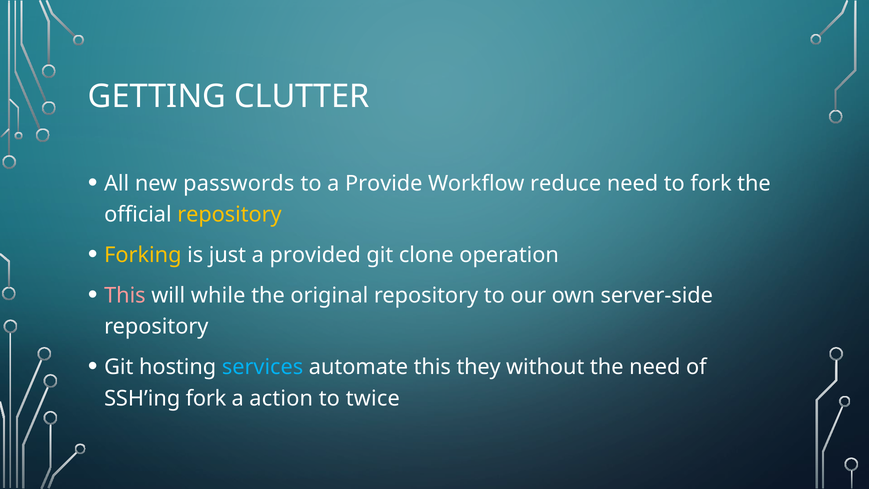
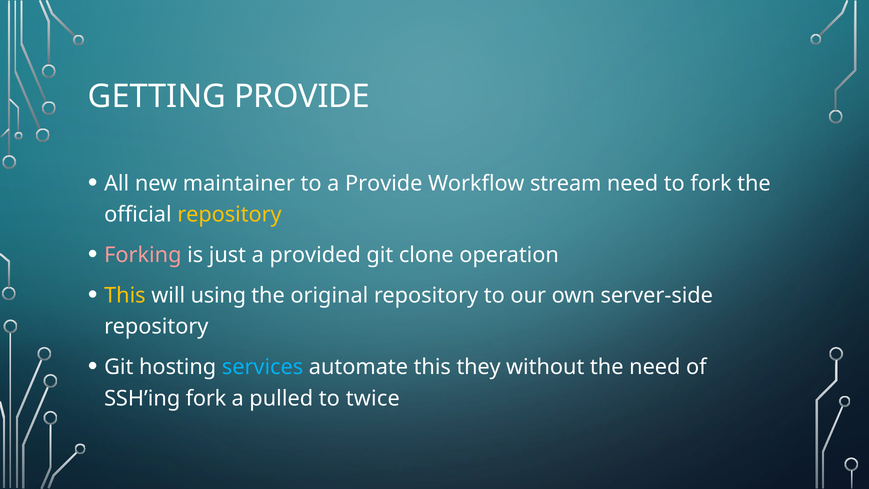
GETTING CLUTTER: CLUTTER -> PROVIDE
passwords: passwords -> maintainer
reduce: reduce -> stream
Forking colour: yellow -> pink
This at (125, 295) colour: pink -> yellow
while: while -> using
action: action -> pulled
